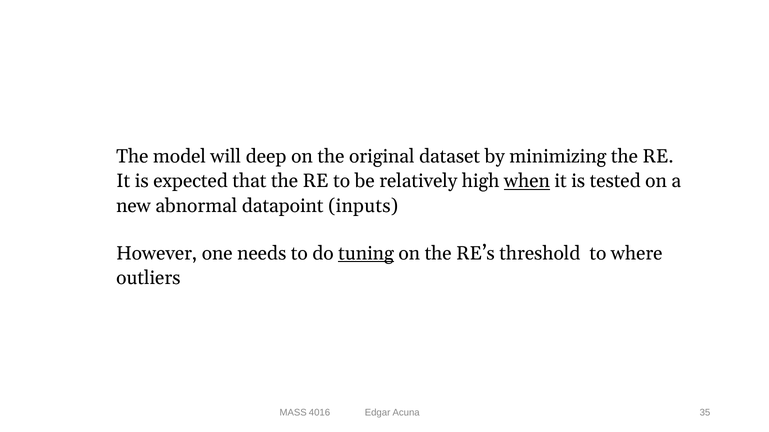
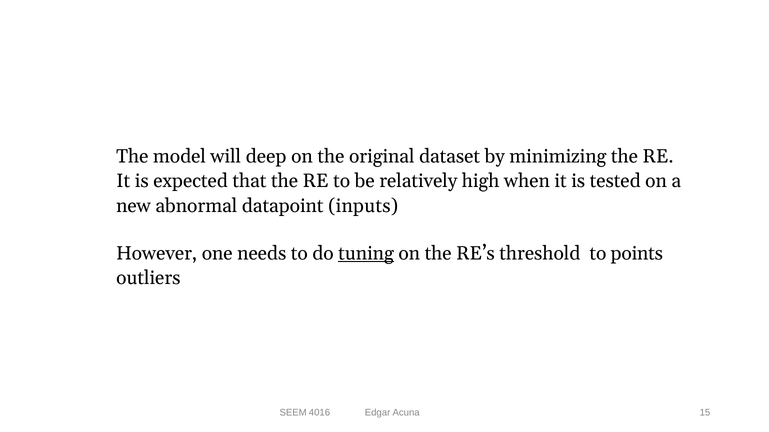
when underline: present -> none
where: where -> points
MASS: MASS -> SEEM
35: 35 -> 15
